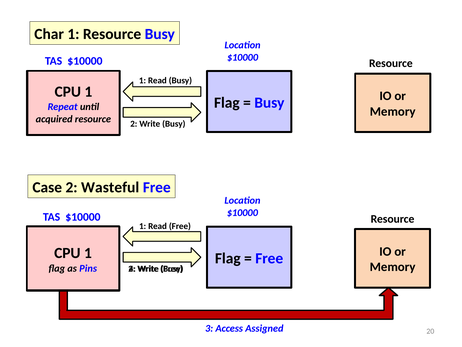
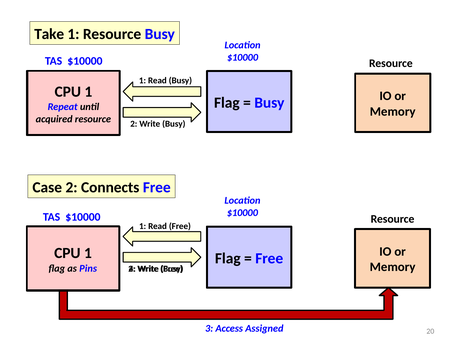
Char: Char -> Take
Wasteful: Wasteful -> Connects
